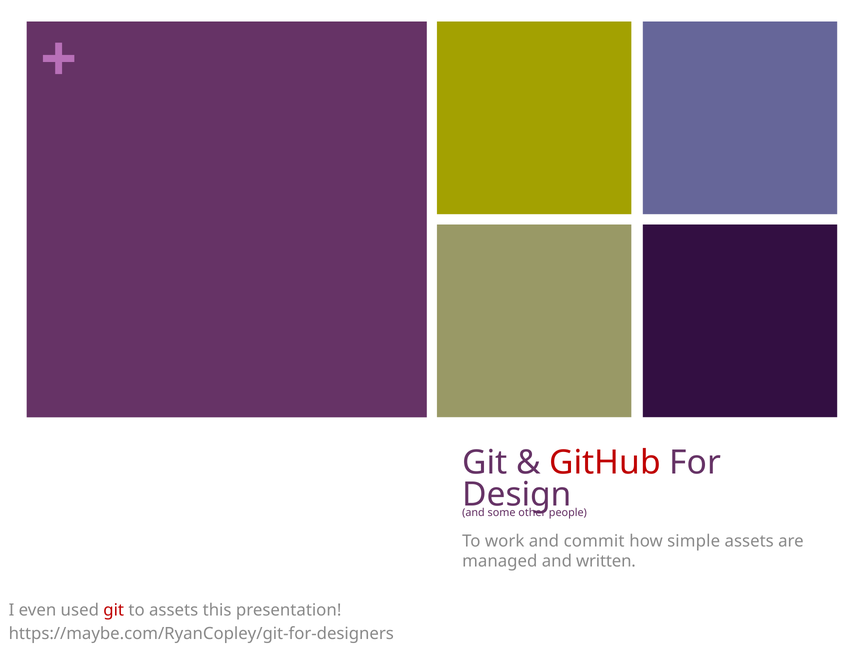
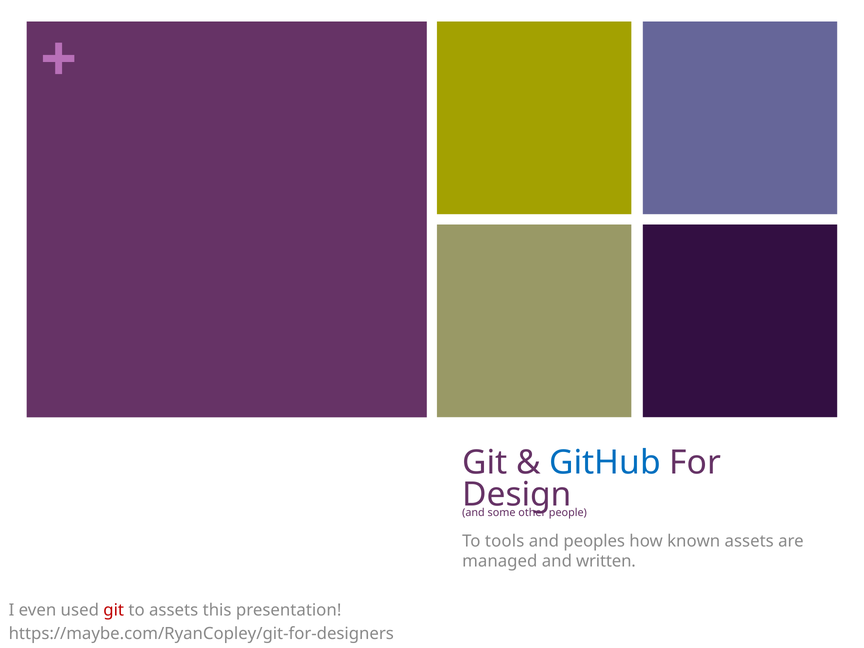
GitHub colour: red -> blue
work: work -> tools
commit: commit -> peoples
simple: simple -> known
